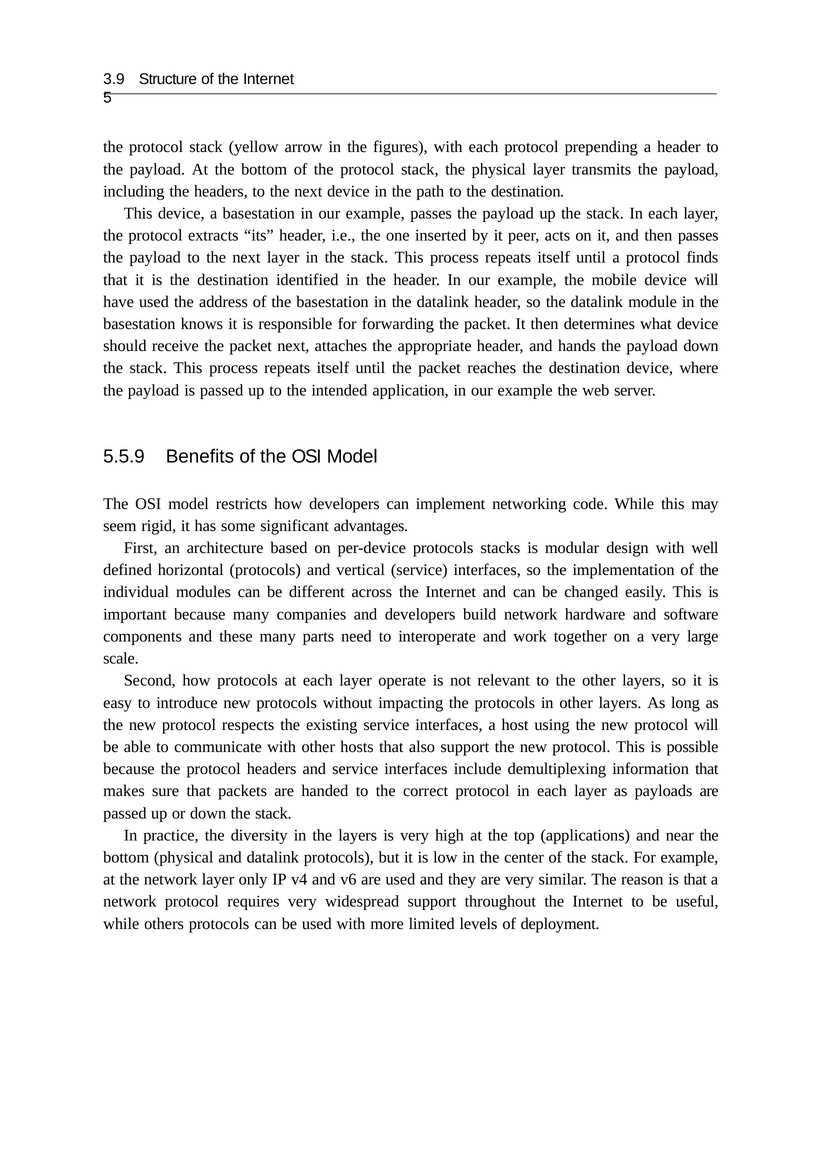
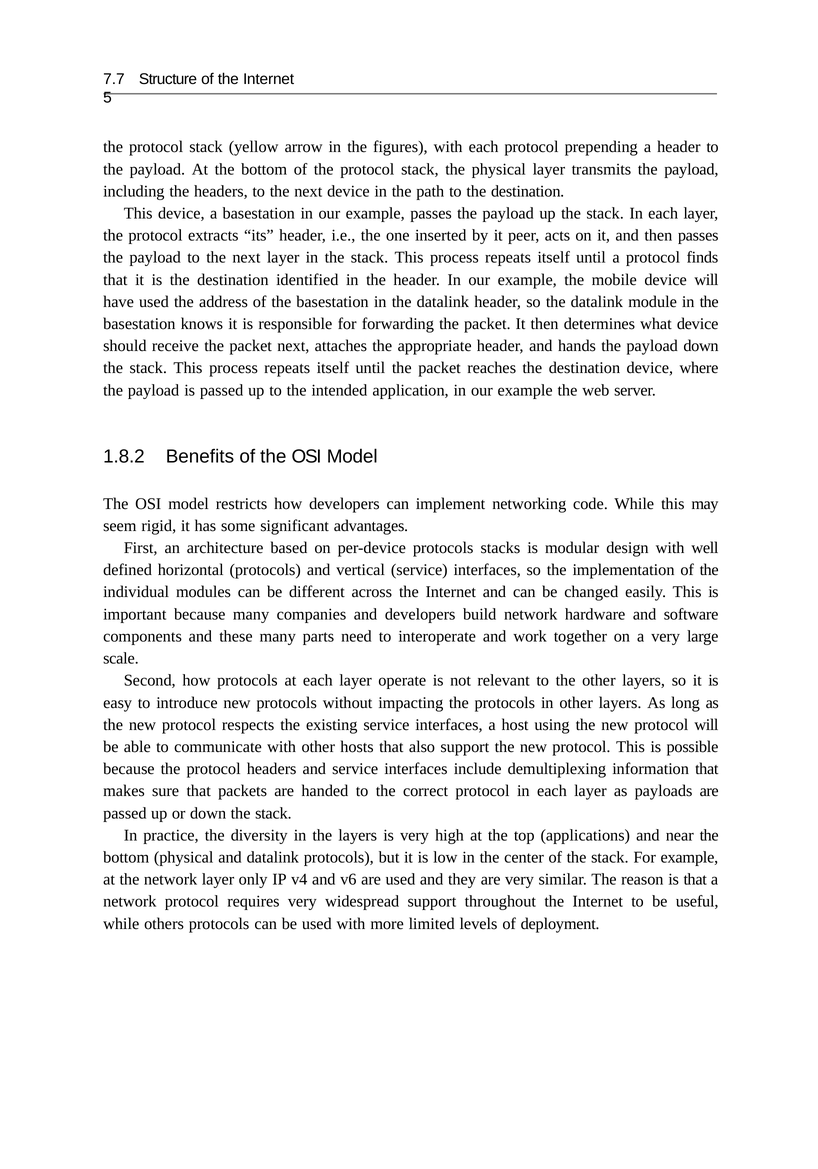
3.9: 3.9 -> 7.7
5.5.9: 5.5.9 -> 1.8.2
